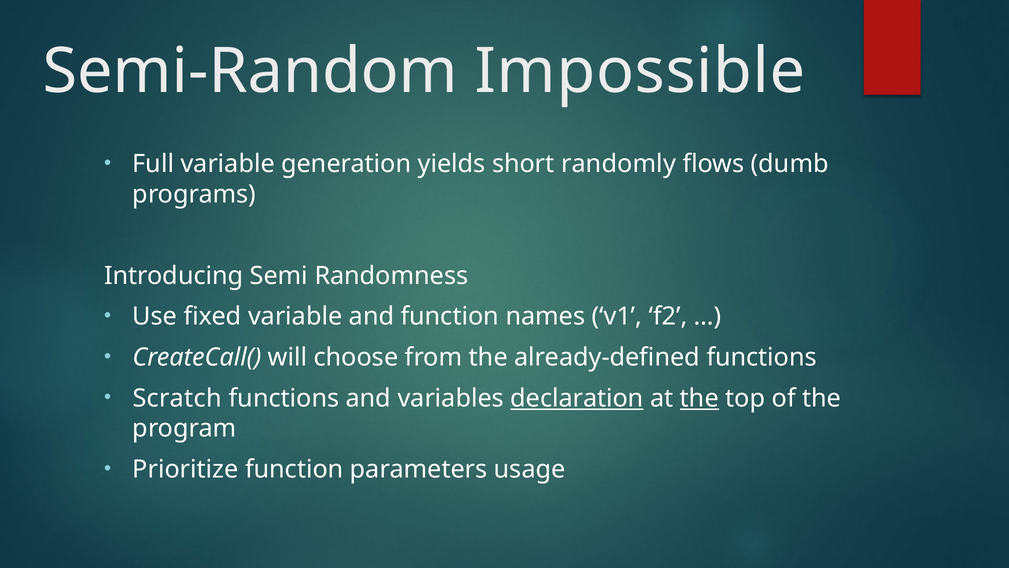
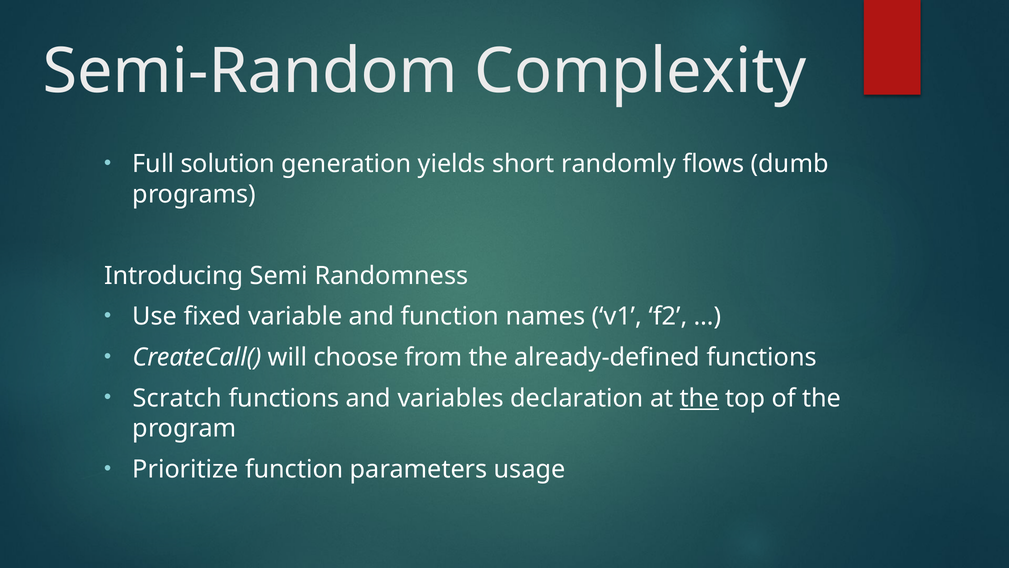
Impossible: Impossible -> Complexity
Full variable: variable -> solution
declaration underline: present -> none
